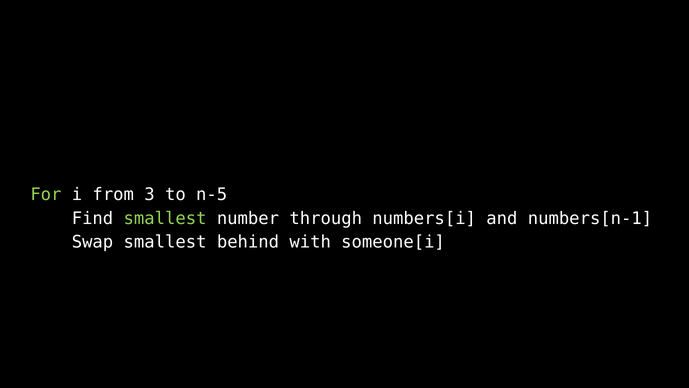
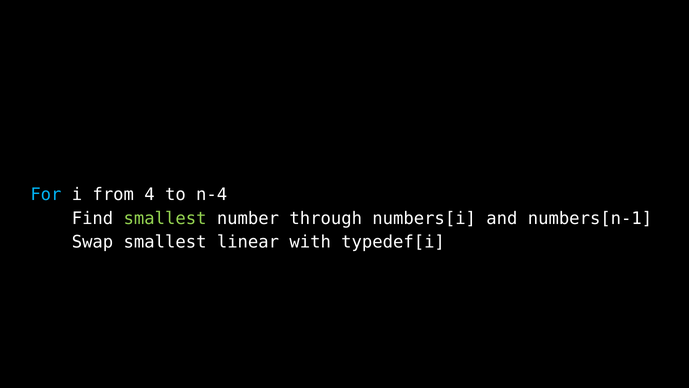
For colour: light green -> light blue
3: 3 -> 4
n-5: n-5 -> n-4
behind: behind -> linear
someone[i: someone[i -> typedef[i
